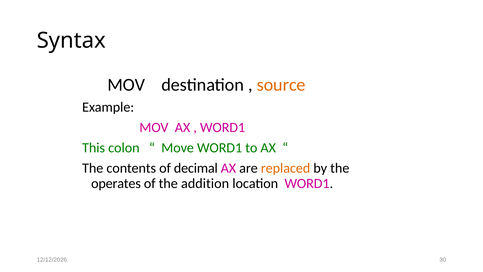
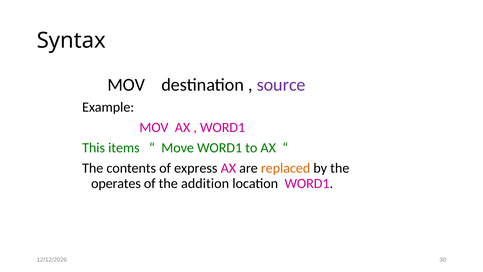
source colour: orange -> purple
colon: colon -> items
decimal: decimal -> express
